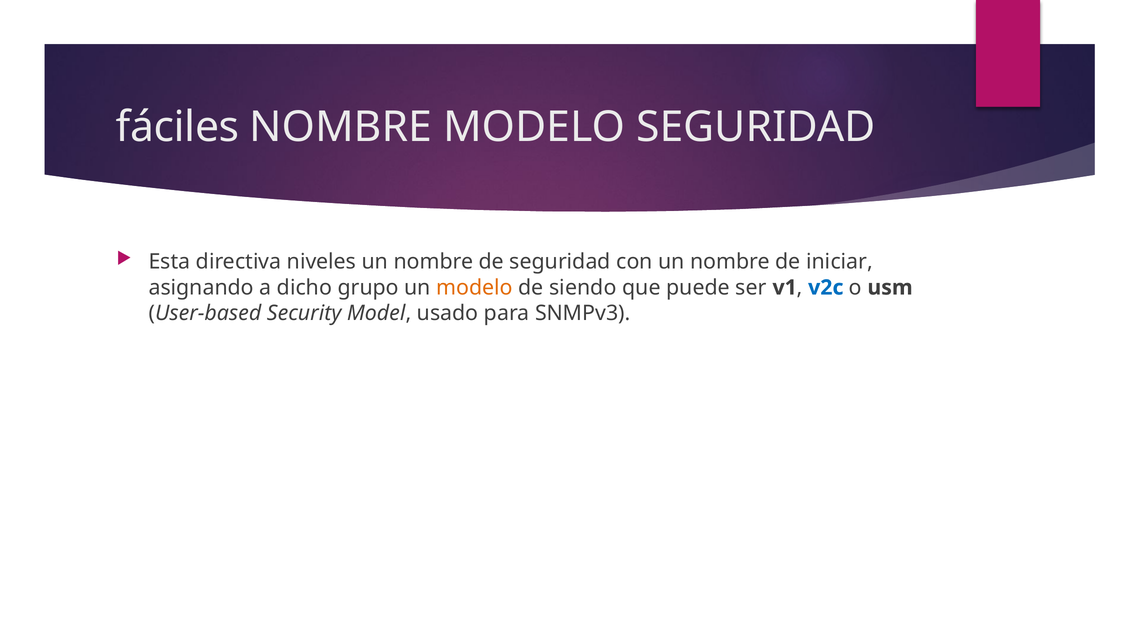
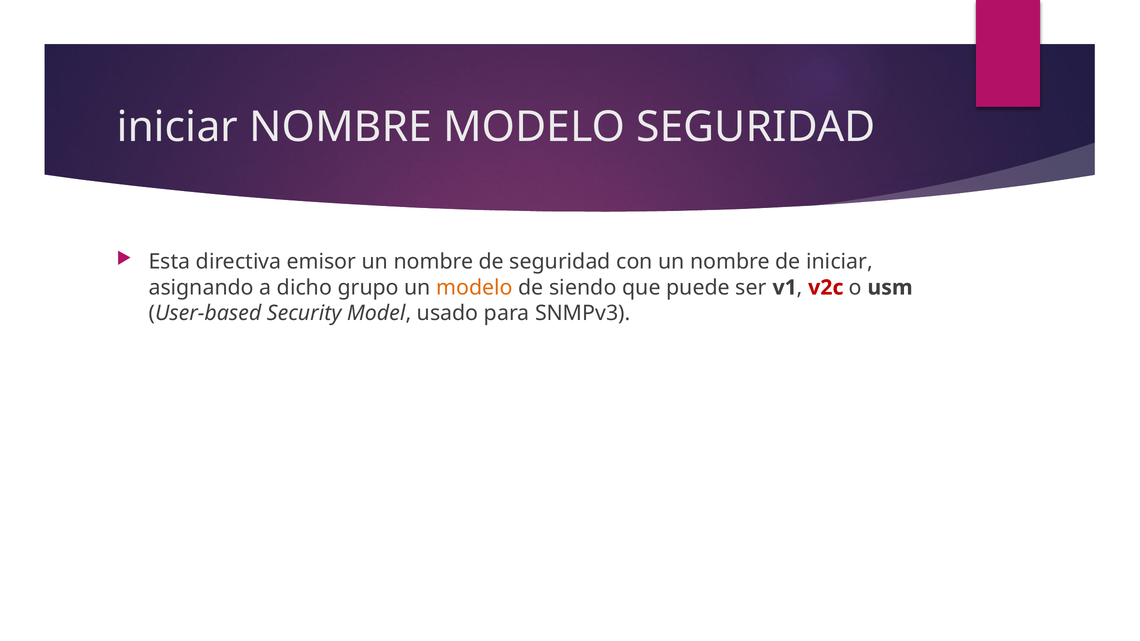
fáciles at (178, 127): fáciles -> iniciar
niveles: niveles -> emisor
v2c colour: blue -> red
